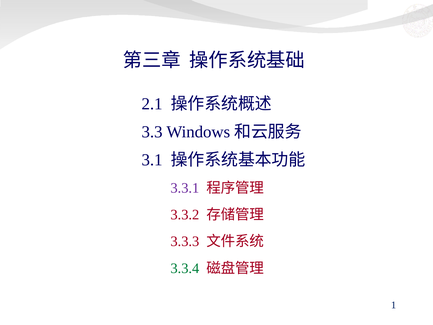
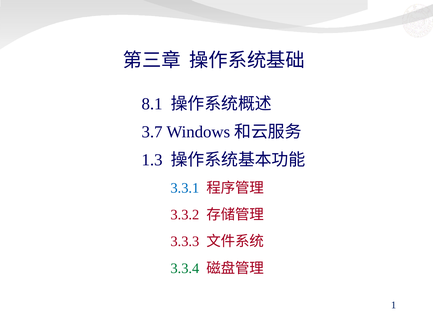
2.1: 2.1 -> 8.1
3.3: 3.3 -> 3.7
3.1: 3.1 -> 1.3
3.3.1 colour: purple -> blue
